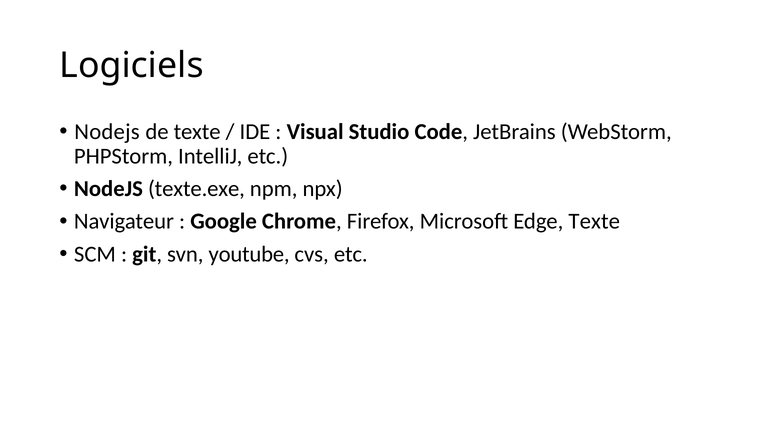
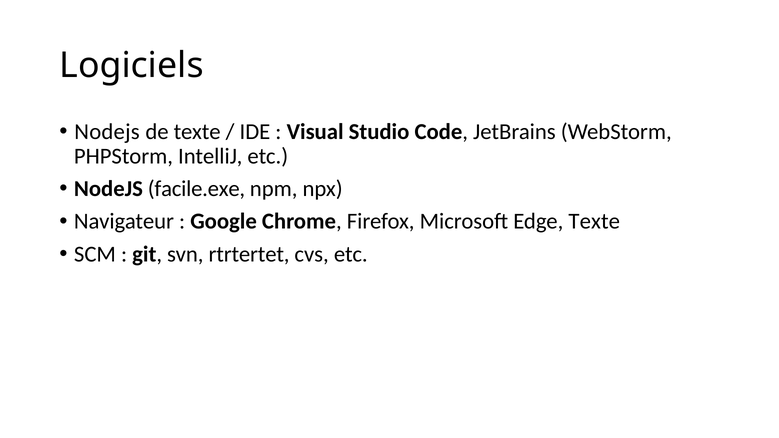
texte.exe: texte.exe -> facile.exe
youtube: youtube -> rtrtertet
